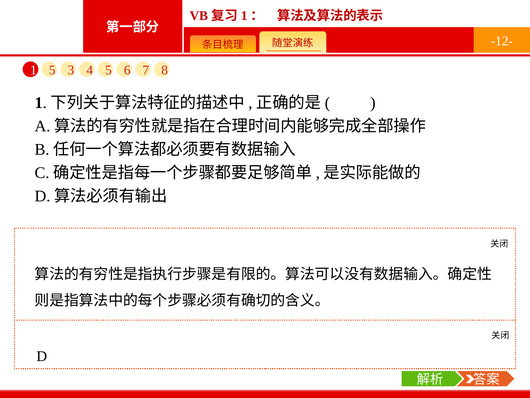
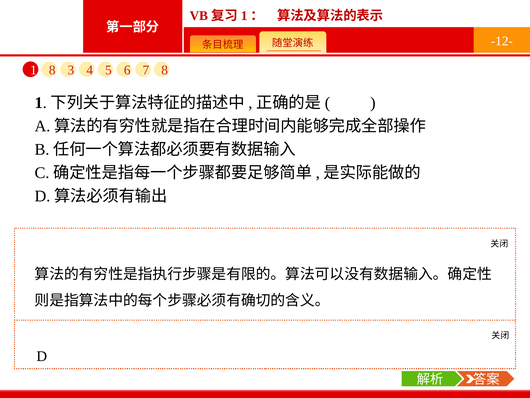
1 5: 5 -> 8
